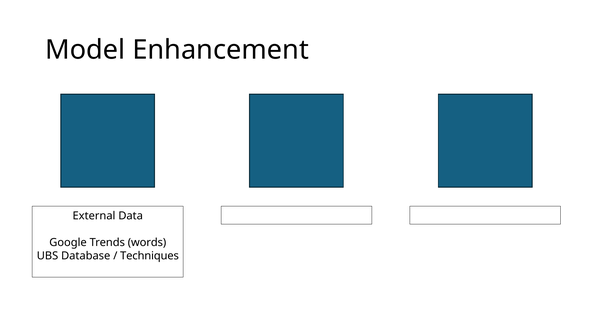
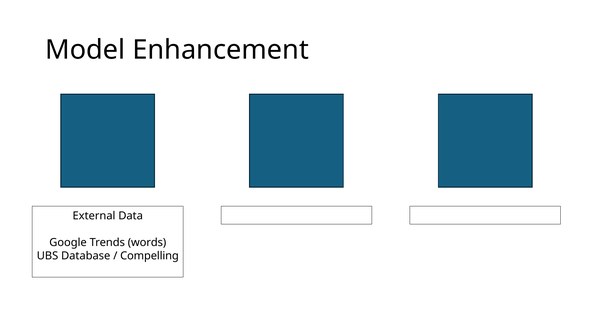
Techniques: Techniques -> Compelling
